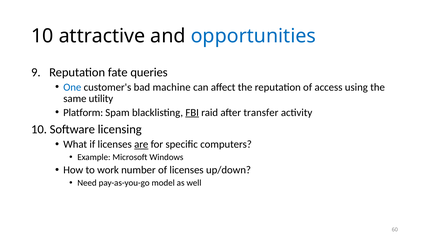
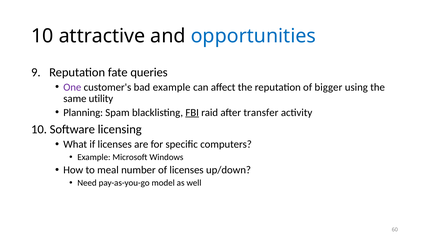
One colour: blue -> purple
bad machine: machine -> example
access: access -> bigger
Platform: Platform -> Planning
are underline: present -> none
work: work -> meal
